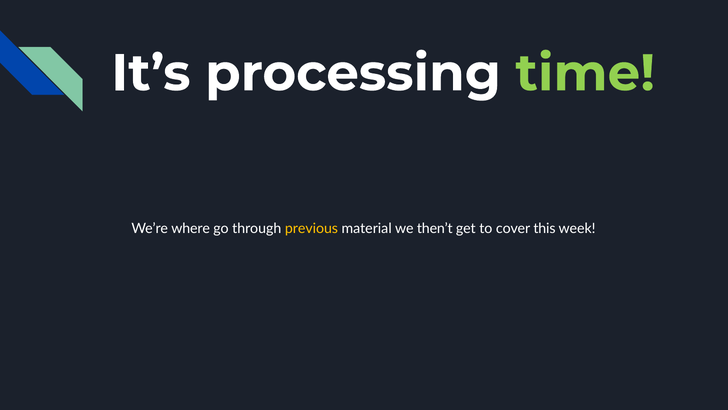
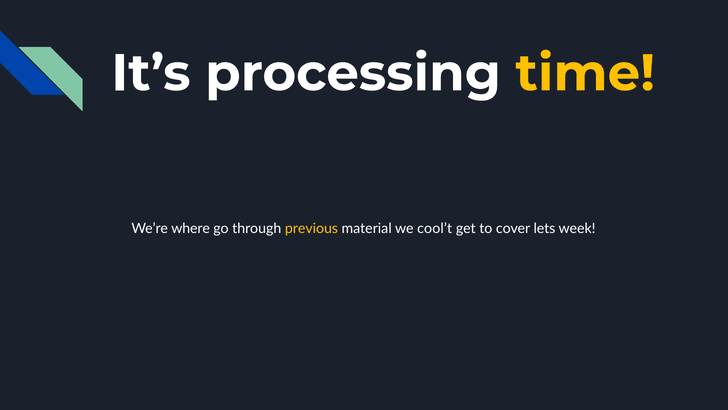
time colour: light green -> yellow
then’t: then’t -> cool’t
this: this -> lets
